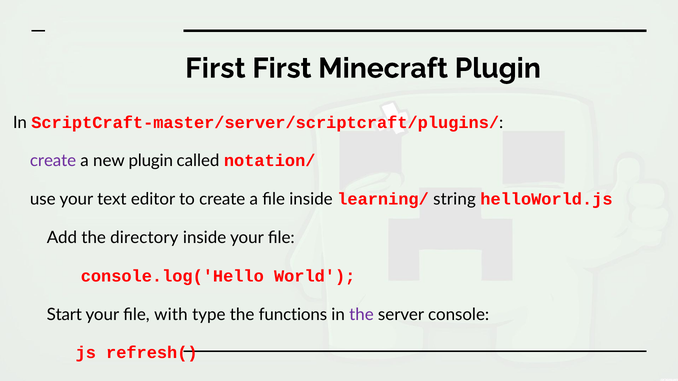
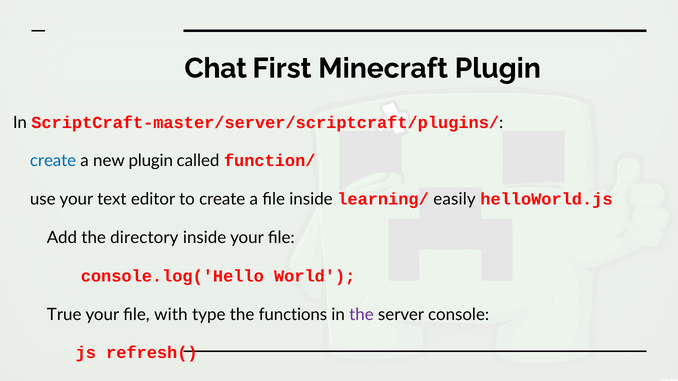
First at (215, 68): First -> Chat
create at (53, 161) colour: purple -> blue
notation/: notation/ -> function/
string: string -> easily
Start: Start -> True
